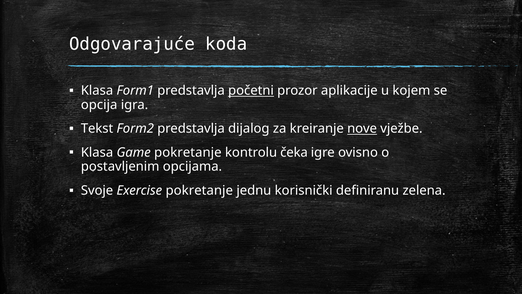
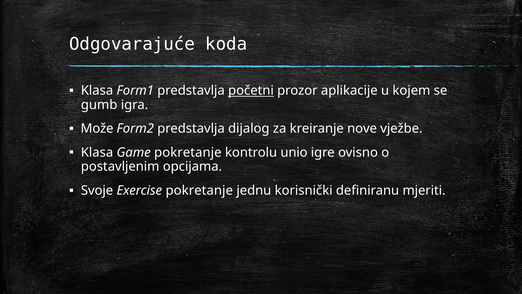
opcija: opcija -> gumb
Tekst: Tekst -> Može
nove underline: present -> none
čeka: čeka -> unio
zelena: zelena -> mjeriti
